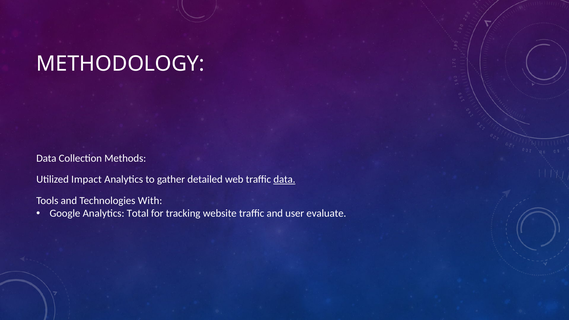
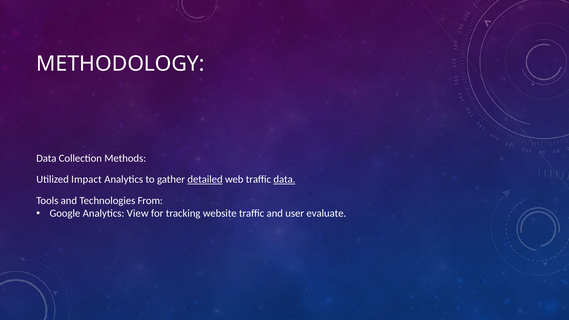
detailed underline: none -> present
With: With -> From
Total: Total -> View
